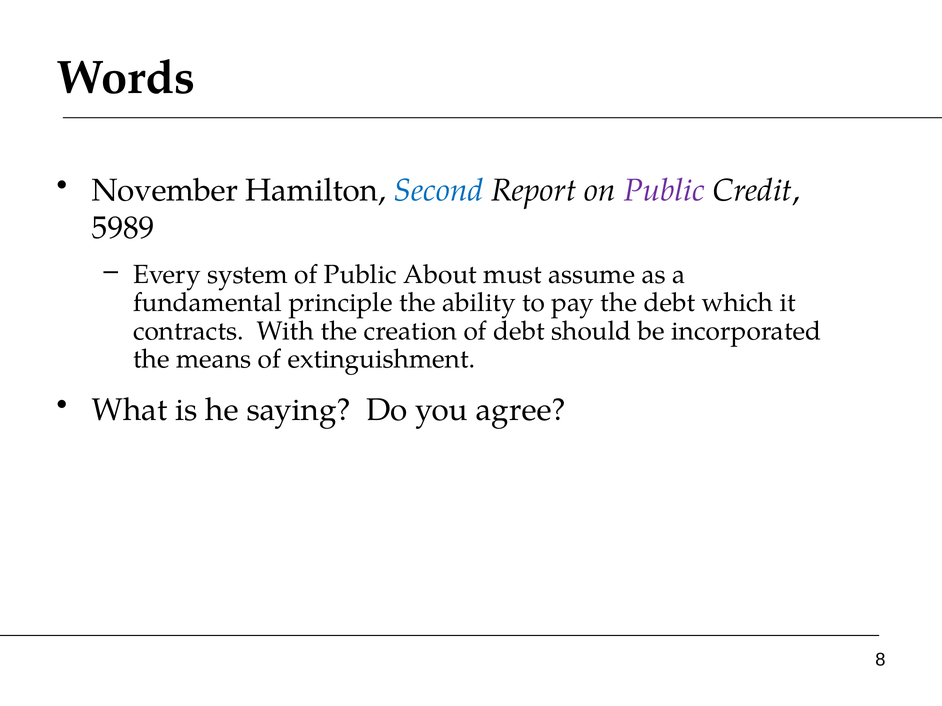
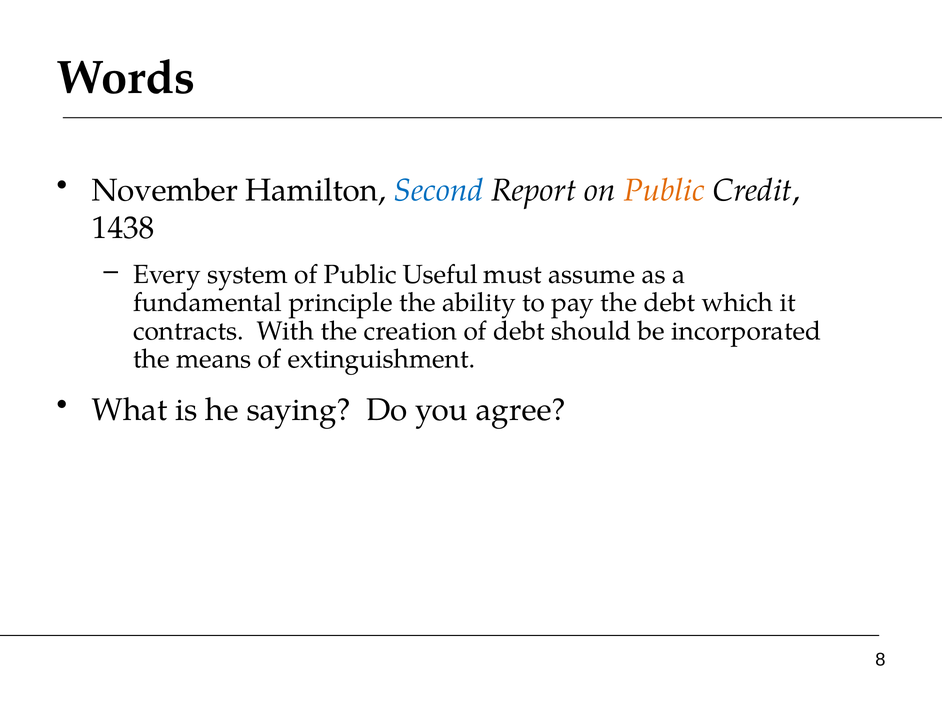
Public at (664, 191) colour: purple -> orange
5989: 5989 -> 1438
About: About -> Useful
